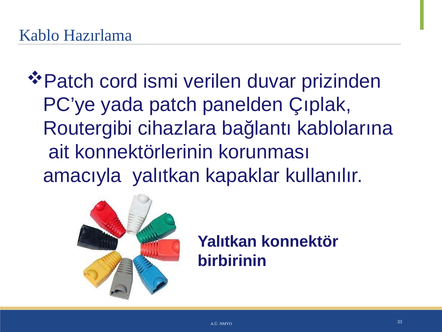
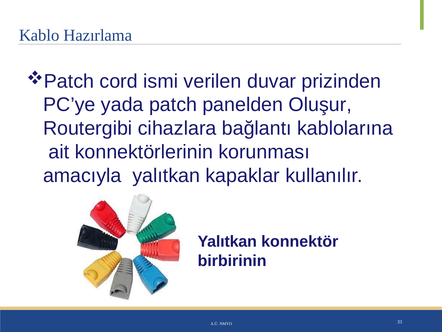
Çıplak: Çıplak -> Oluşur
